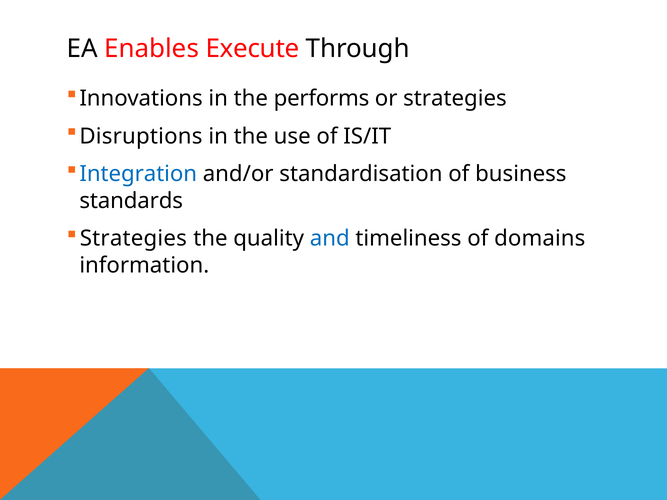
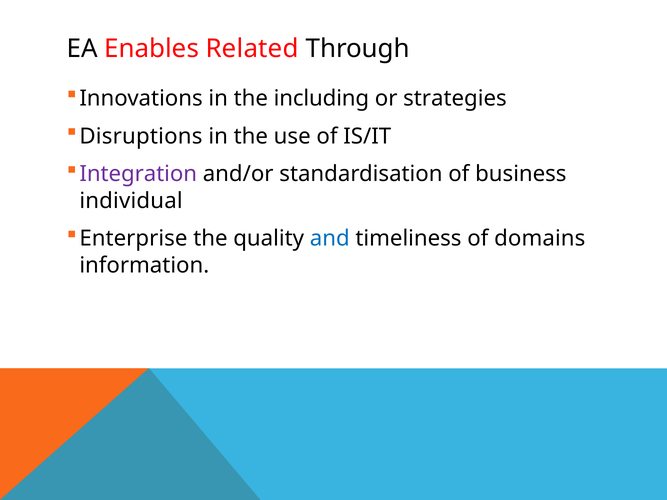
Execute: Execute -> Related
performs: performs -> including
Integration colour: blue -> purple
standards: standards -> individual
Strategies at (133, 239): Strategies -> Enterprise
